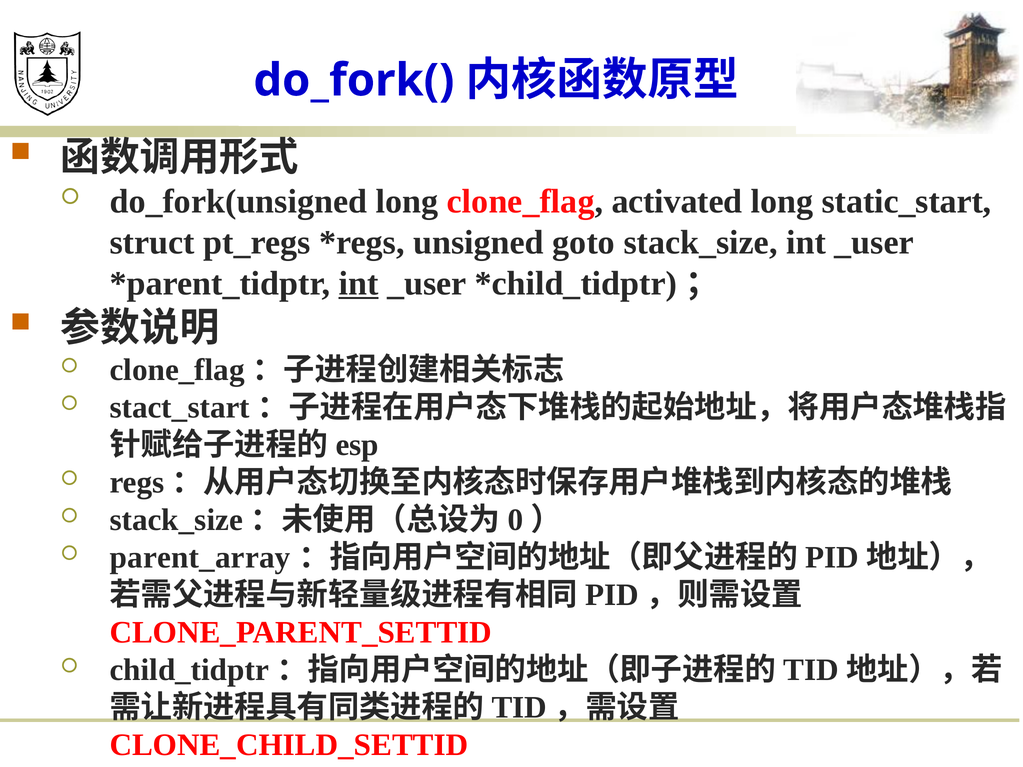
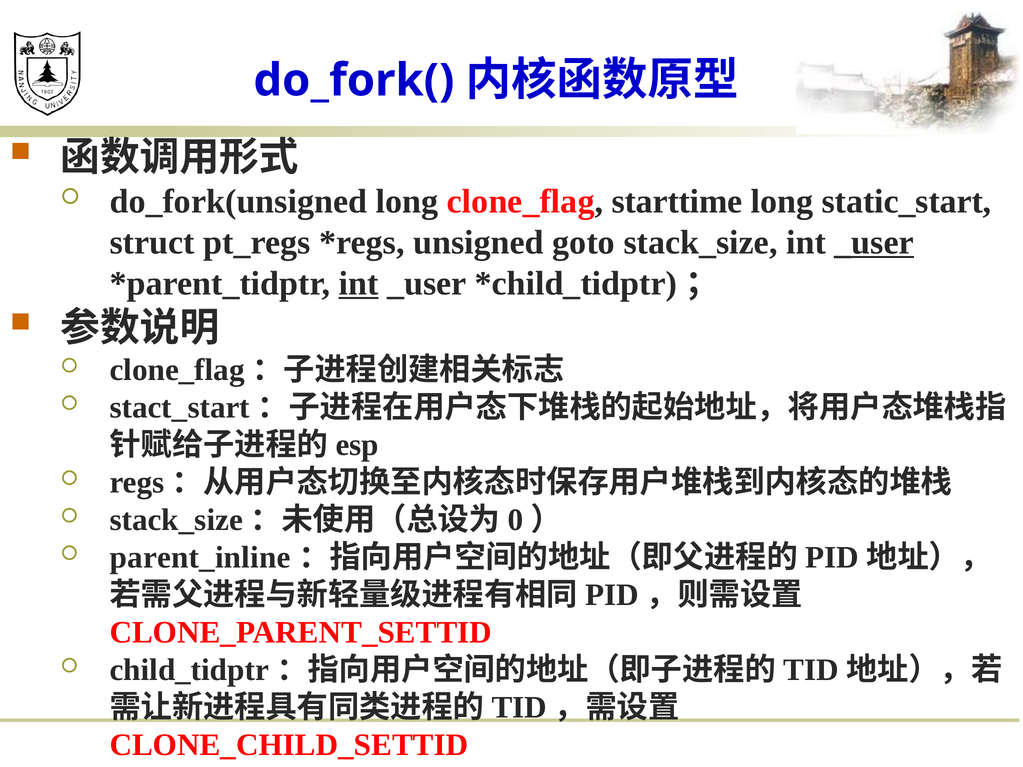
activated: activated -> starttime
_user at (874, 242) underline: none -> present
parent_array: parent_array -> parent_inline
